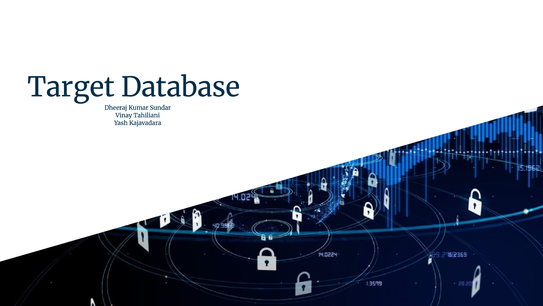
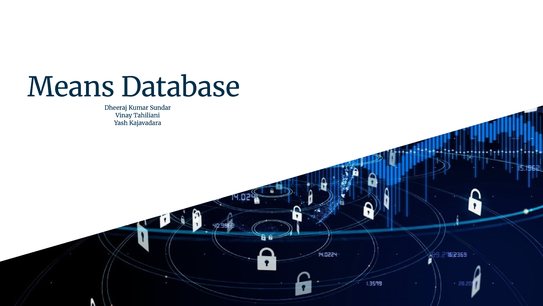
Target: Target -> Means
